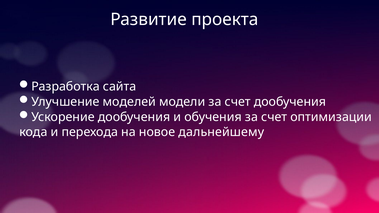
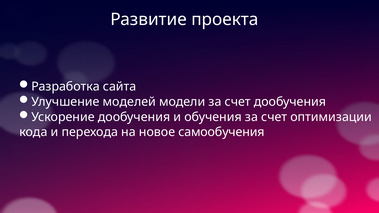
дальнейшему: дальнейшему -> самообучения
